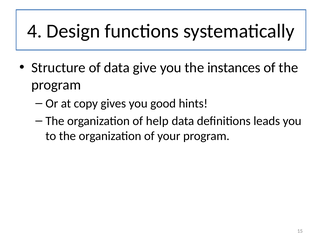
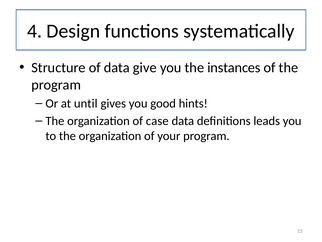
copy: copy -> until
help: help -> case
